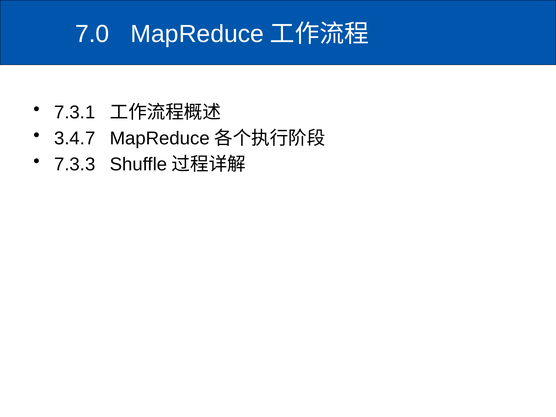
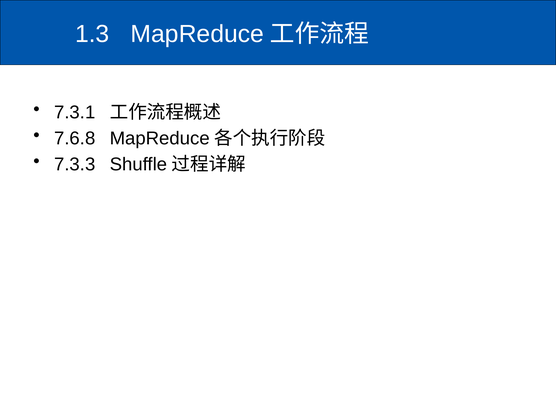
7.0: 7.0 -> 1.3
3.4.7: 3.4.7 -> 7.6.8
